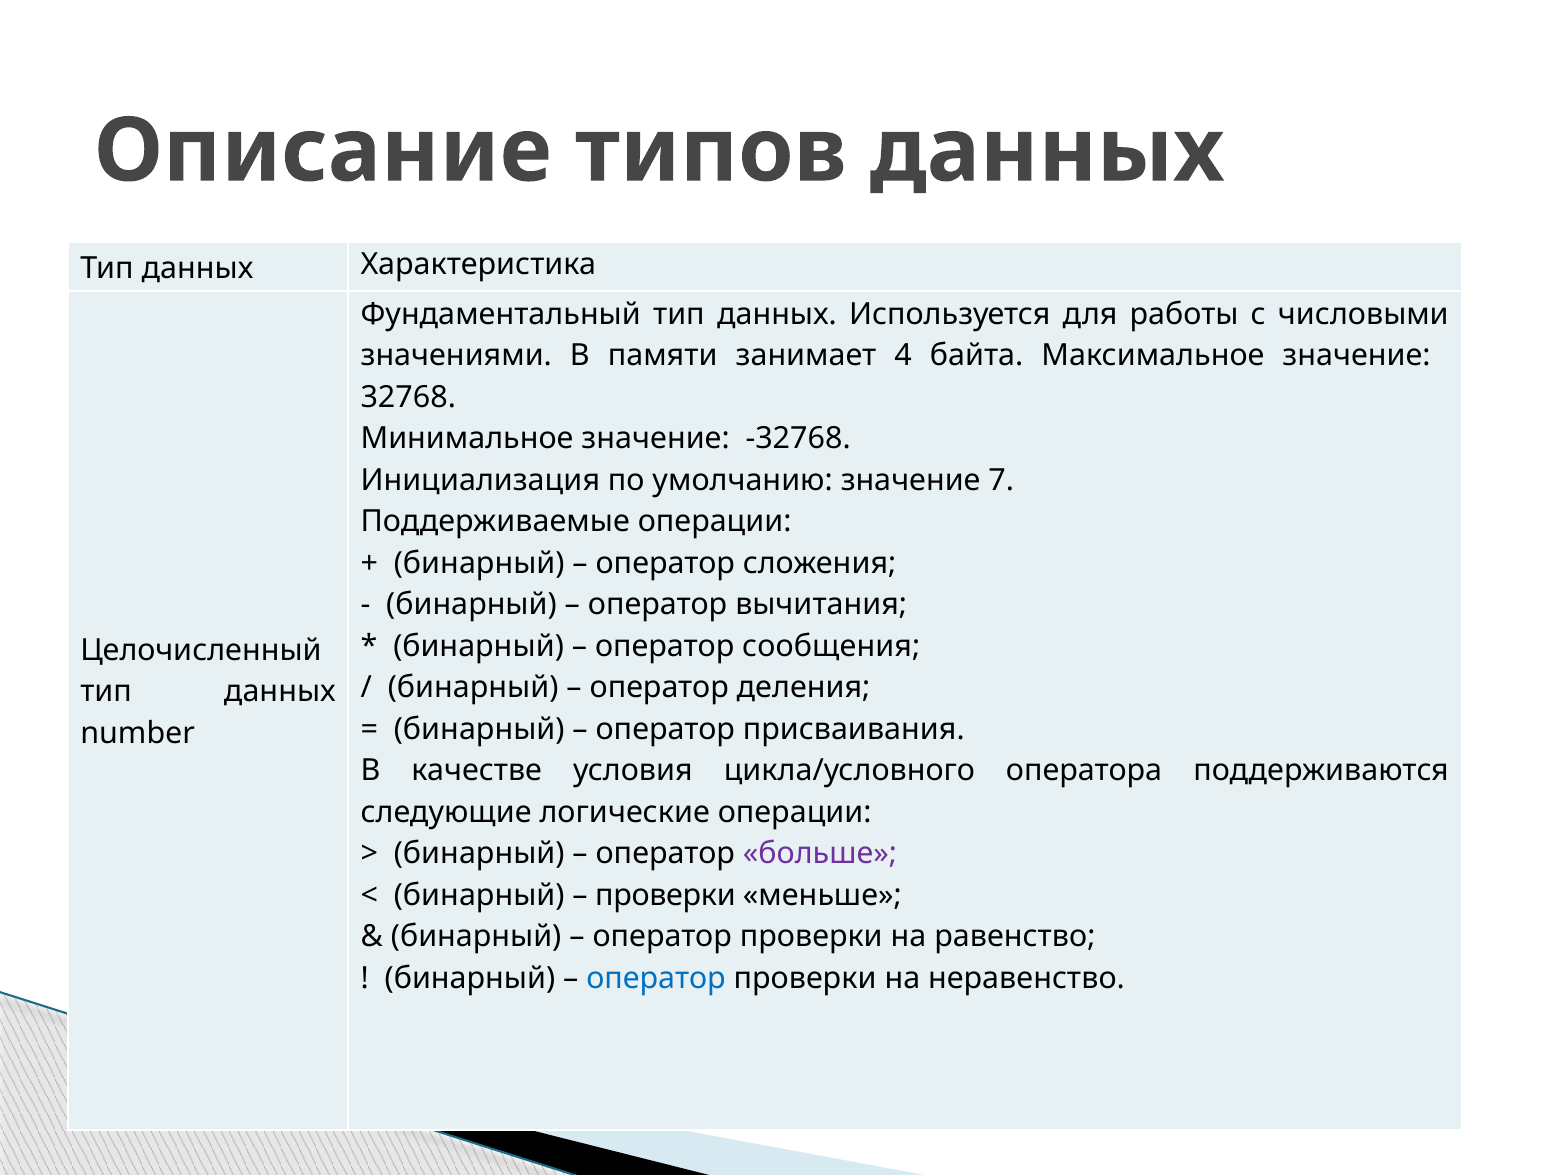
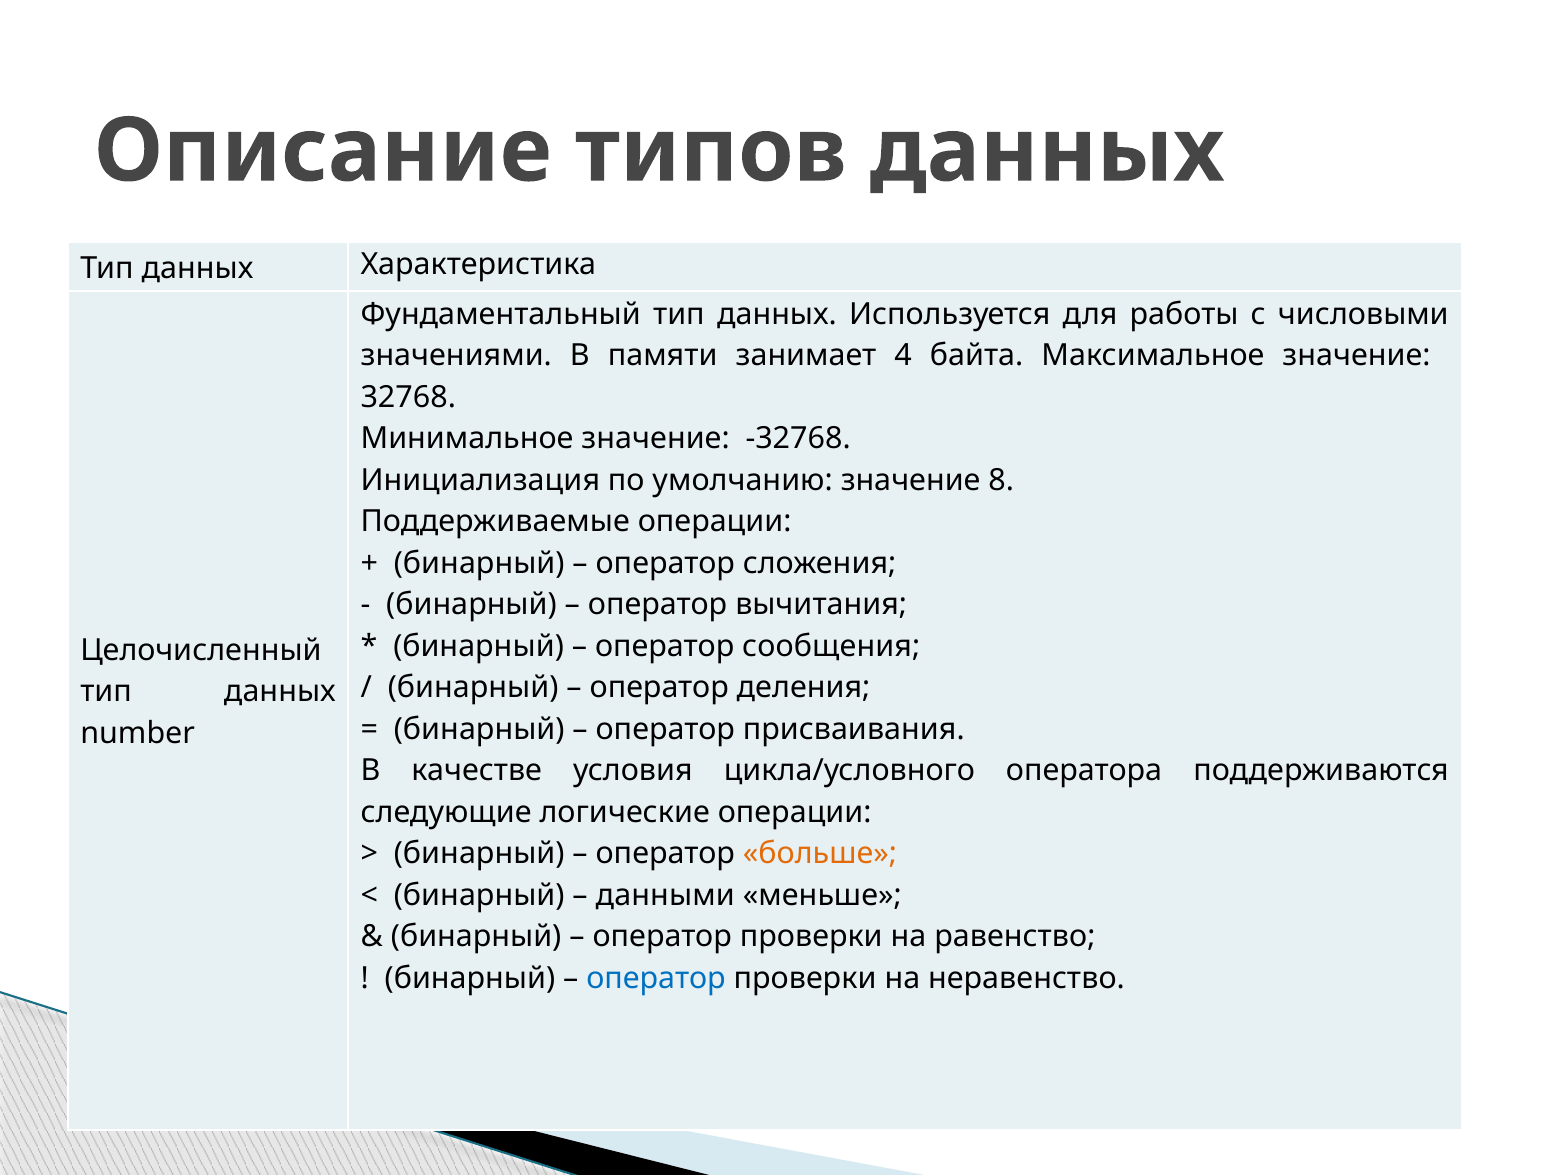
7: 7 -> 8
больше colour: purple -> orange
проверки at (665, 895): проверки -> данными
